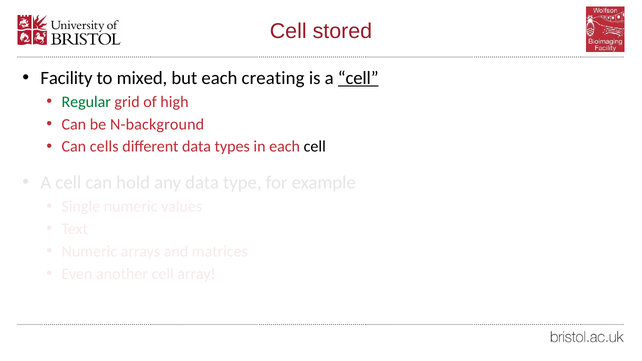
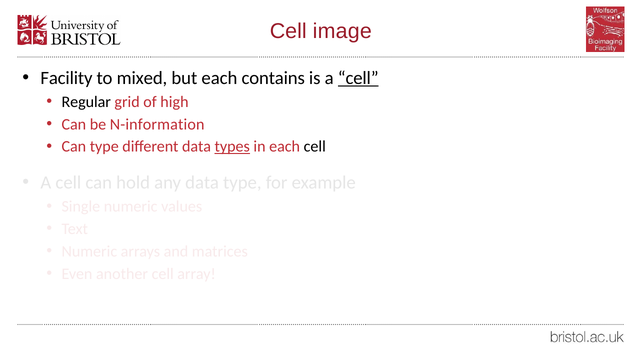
stored: stored -> image
creating: creating -> contains
Regular colour: green -> black
N-background: N-background -> N-information
Can cells: cells -> type
types underline: none -> present
